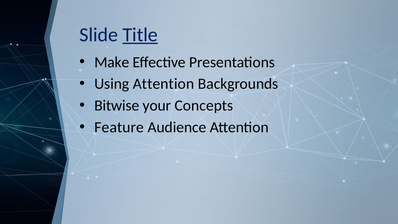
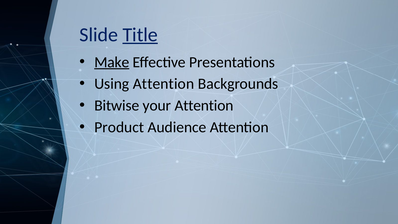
Make underline: none -> present
your Concepts: Concepts -> Attention
Feature: Feature -> Product
